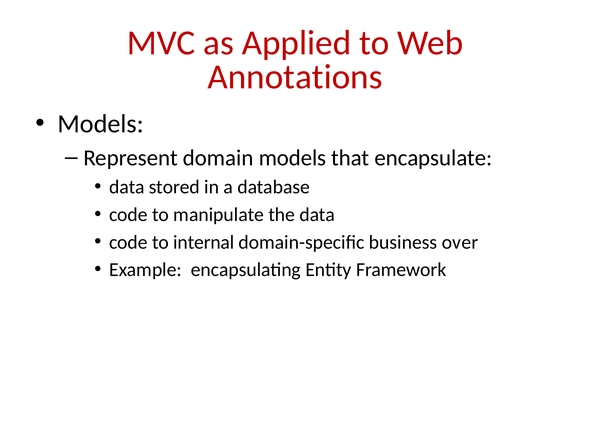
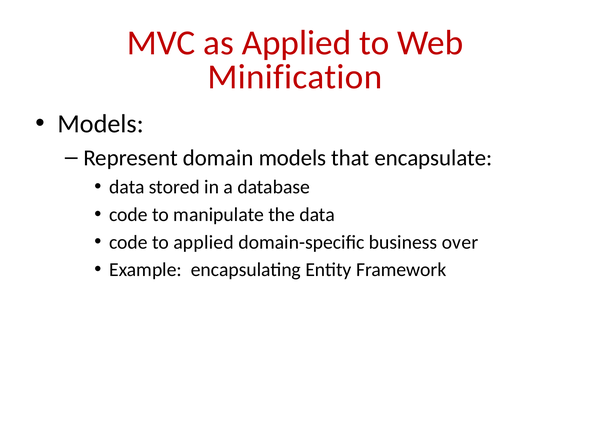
Annotations: Annotations -> Minification
to internal: internal -> applied
